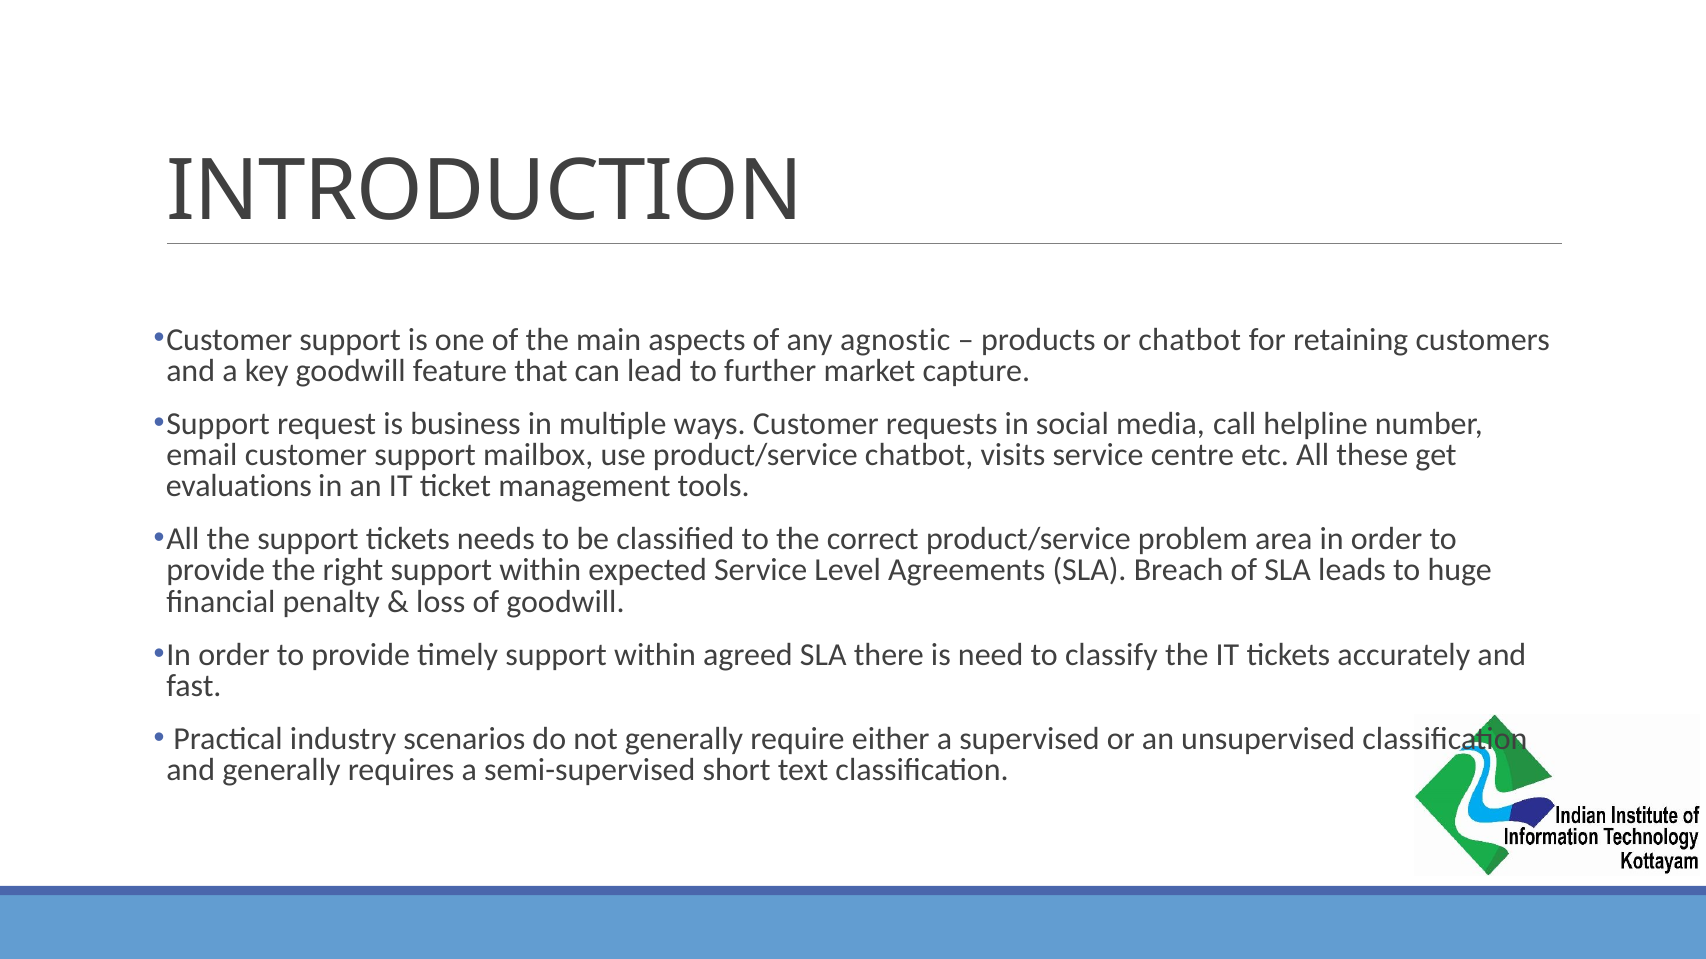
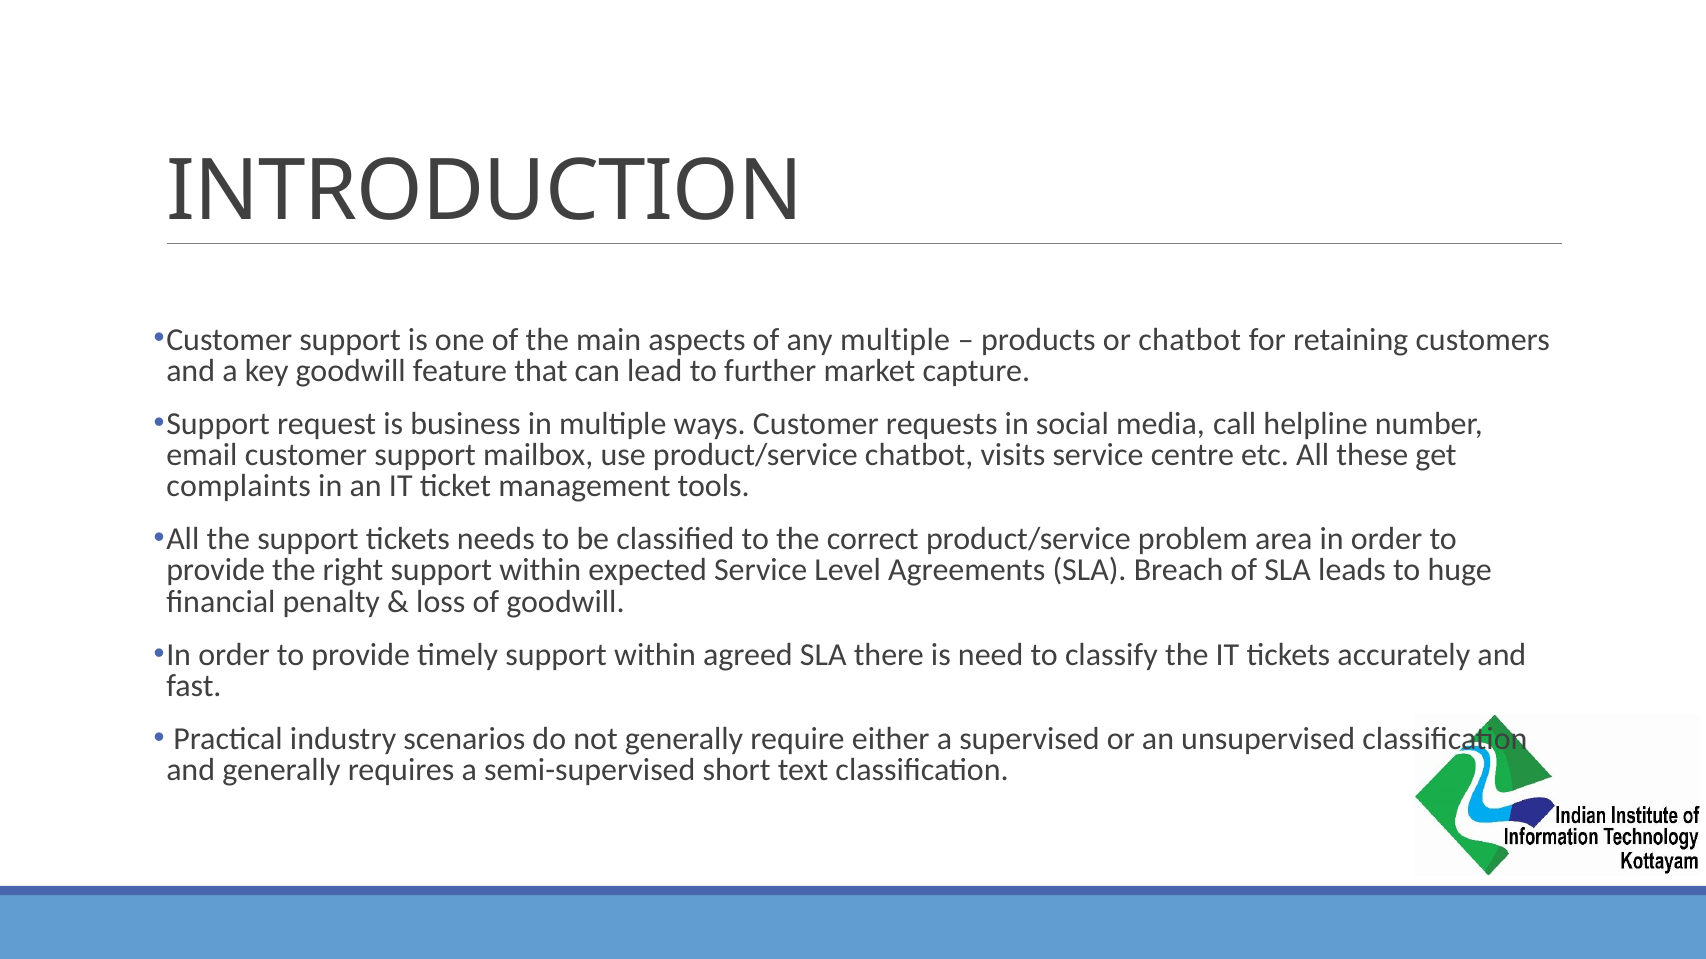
any agnostic: agnostic -> multiple
evaluations: evaluations -> complaints
